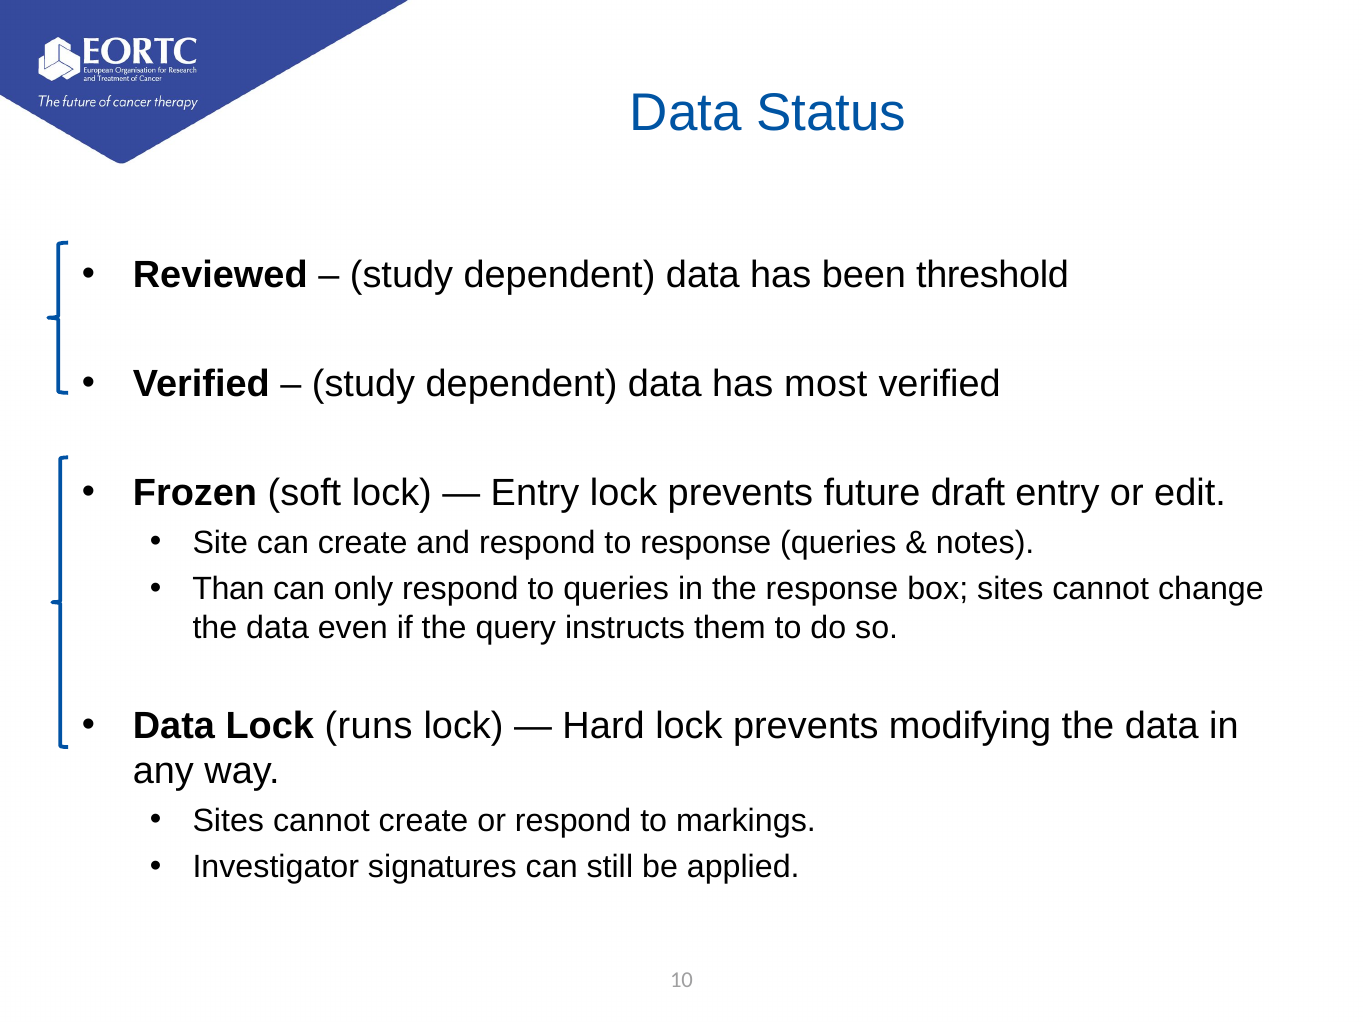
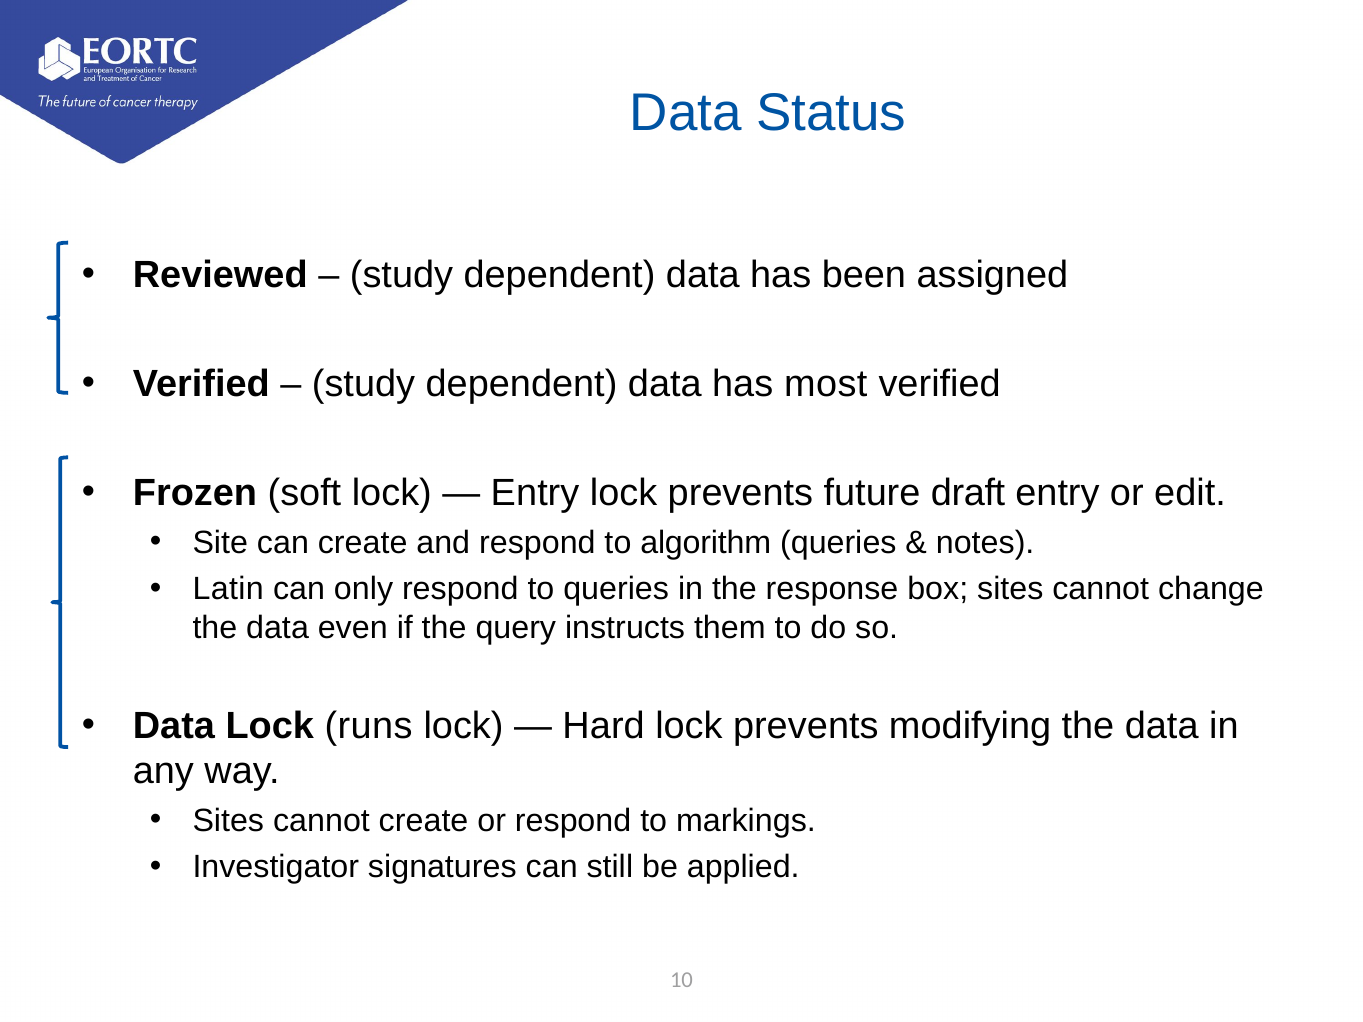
threshold: threshold -> assigned
to response: response -> algorithm
Than: Than -> Latin
